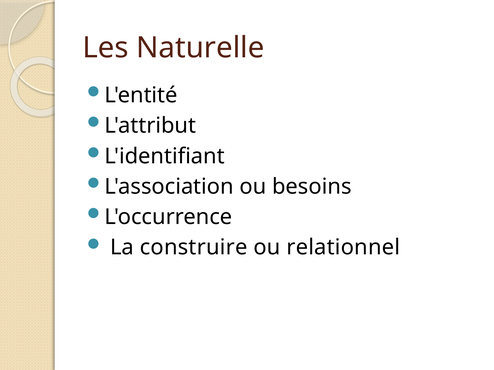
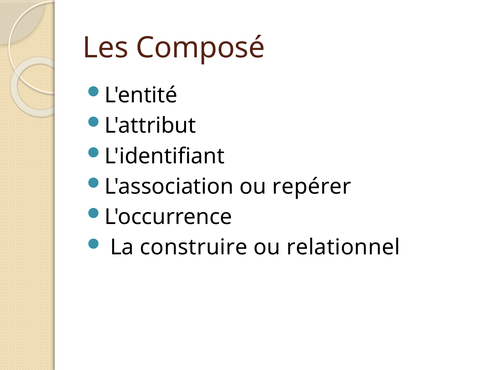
Naturelle: Naturelle -> Composé
besoins: besoins -> repérer
